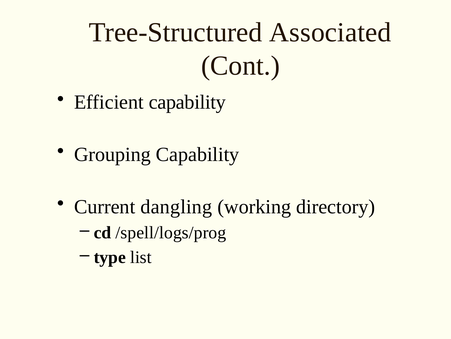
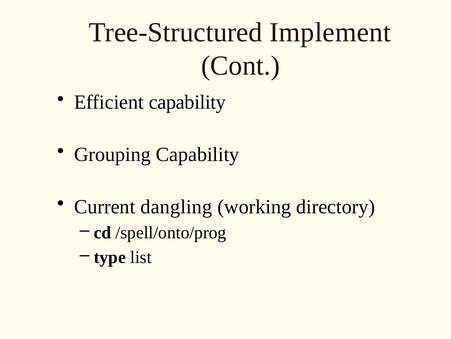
Associated: Associated -> Implement
/spell/logs/prog: /spell/logs/prog -> /spell/onto/prog
